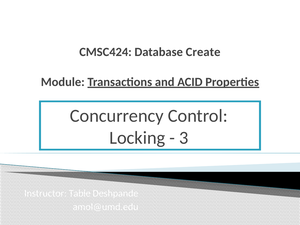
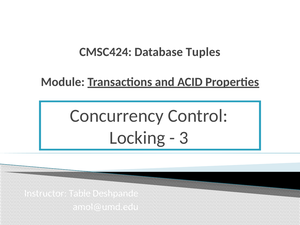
Create: Create -> Tuples
